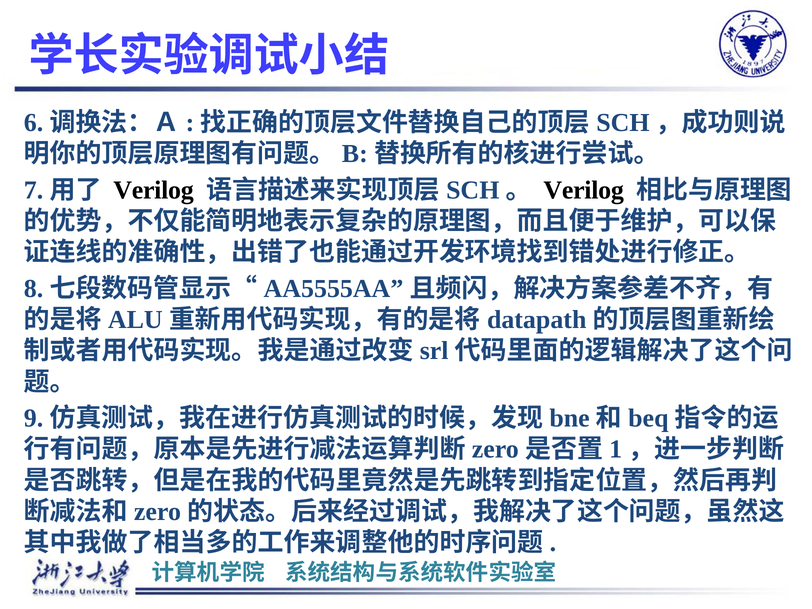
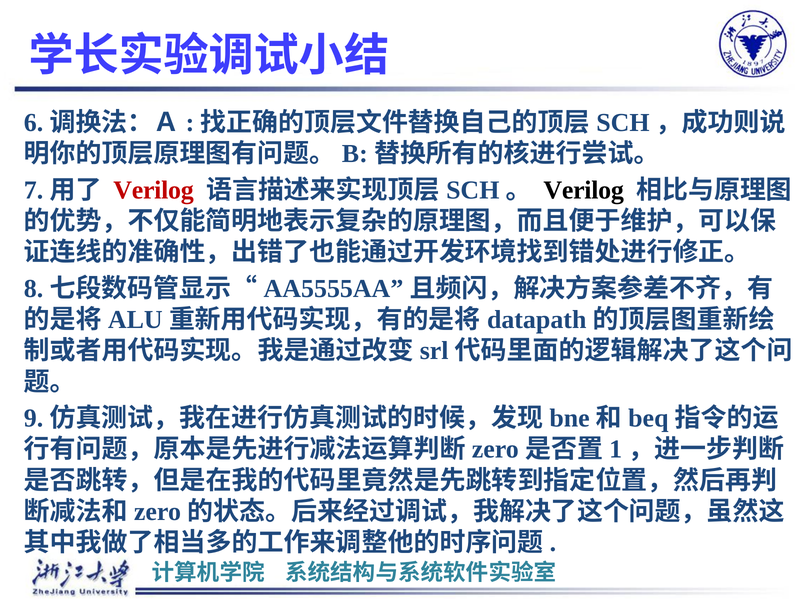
Verilog at (154, 190) colour: black -> red
